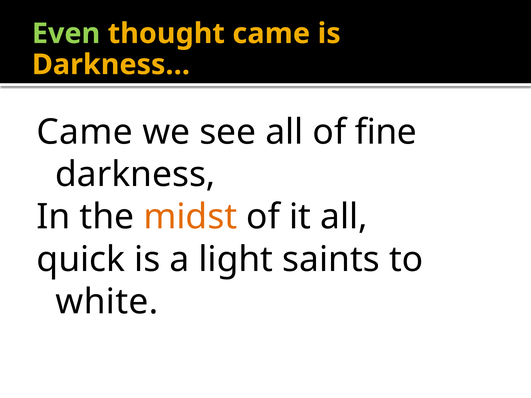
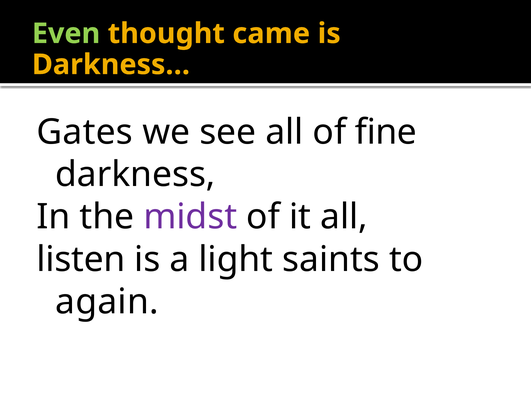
Came at (85, 132): Came -> Gates
midst colour: orange -> purple
quick: quick -> listen
white: white -> again
